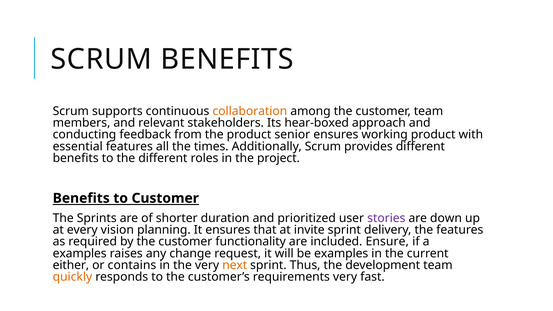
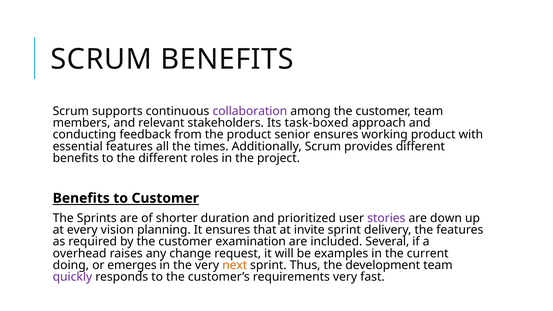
collaboration colour: orange -> purple
hear-boxed: hear-boxed -> task-boxed
functionality: functionality -> examination
Ensure: Ensure -> Several
examples at (80, 253): examples -> overhead
either: either -> doing
contains: contains -> emerges
quickly colour: orange -> purple
